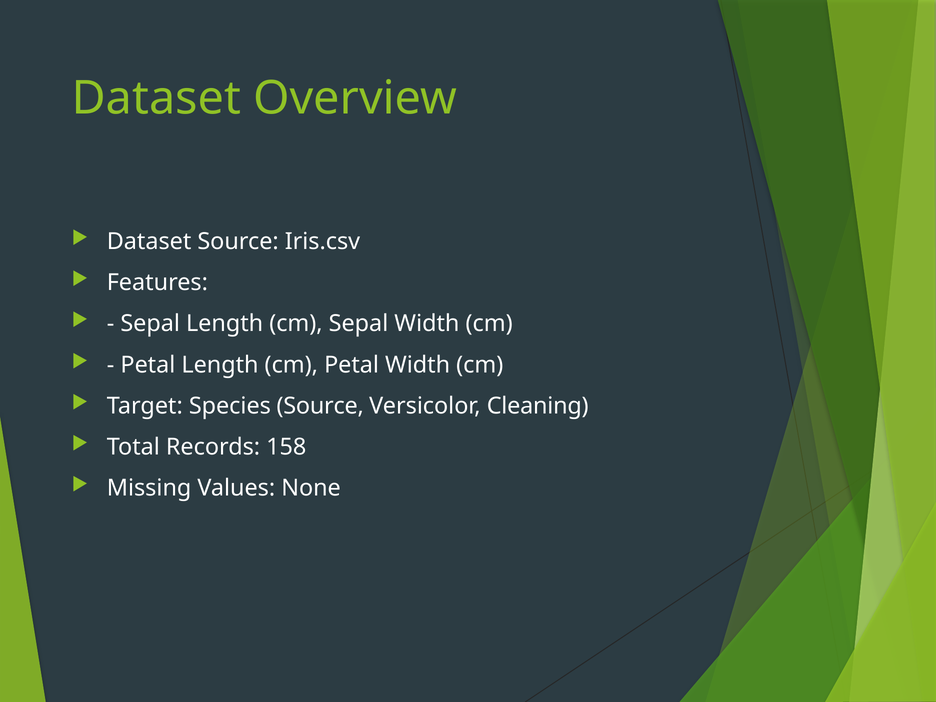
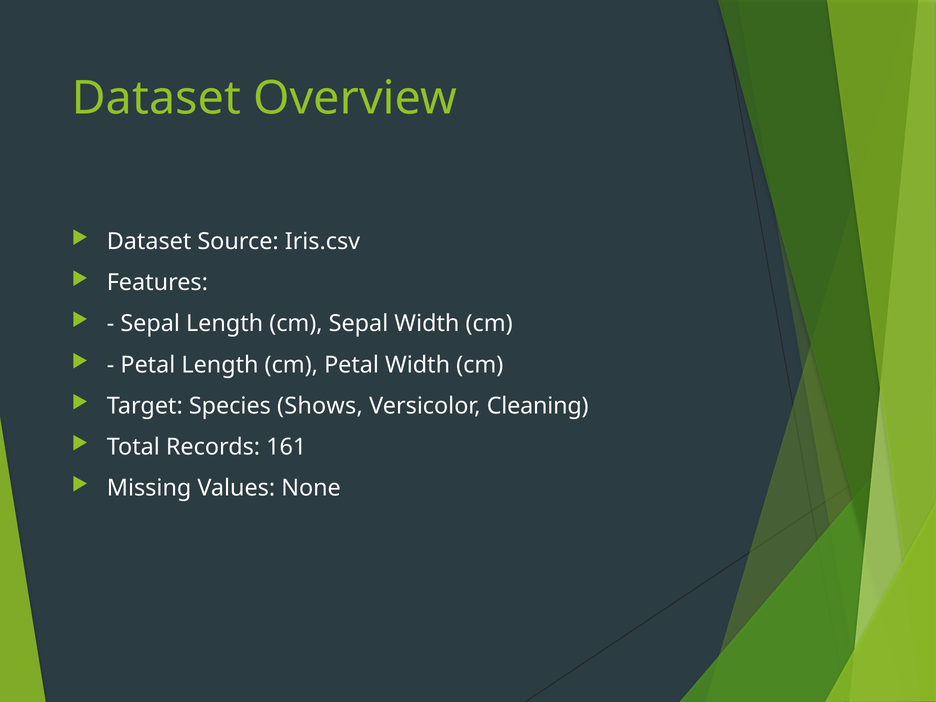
Species Source: Source -> Shows
158: 158 -> 161
